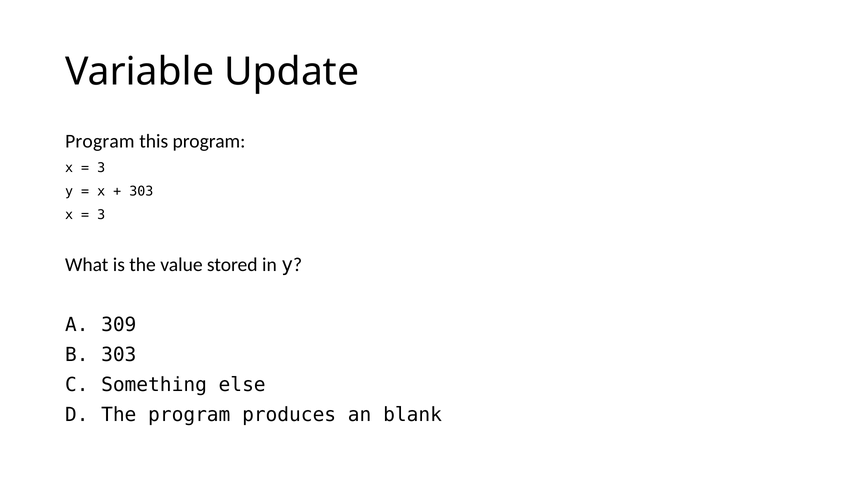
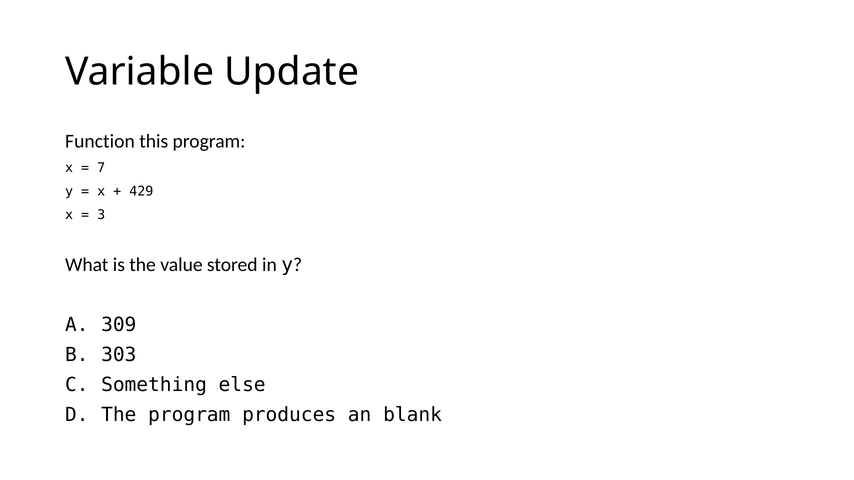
Program at (100, 142): Program -> Function
3 at (101, 168): 3 -> 7
303 at (141, 192): 303 -> 429
